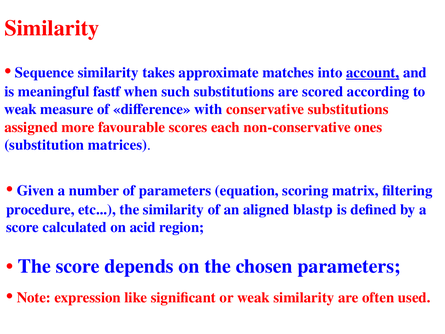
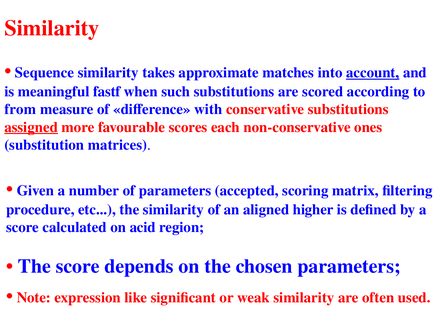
weak at (20, 109): weak -> from
assigned underline: none -> present
equation: equation -> accepted
blastp: blastp -> higher
